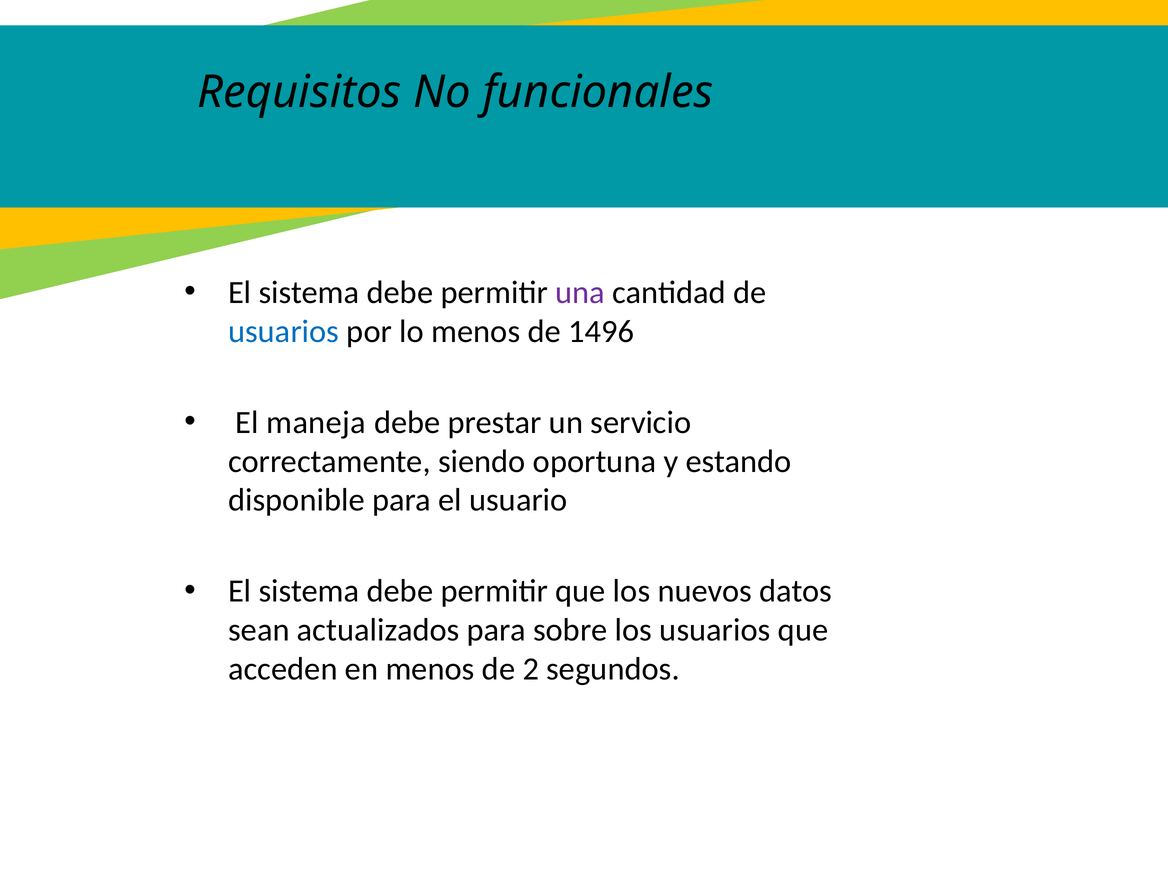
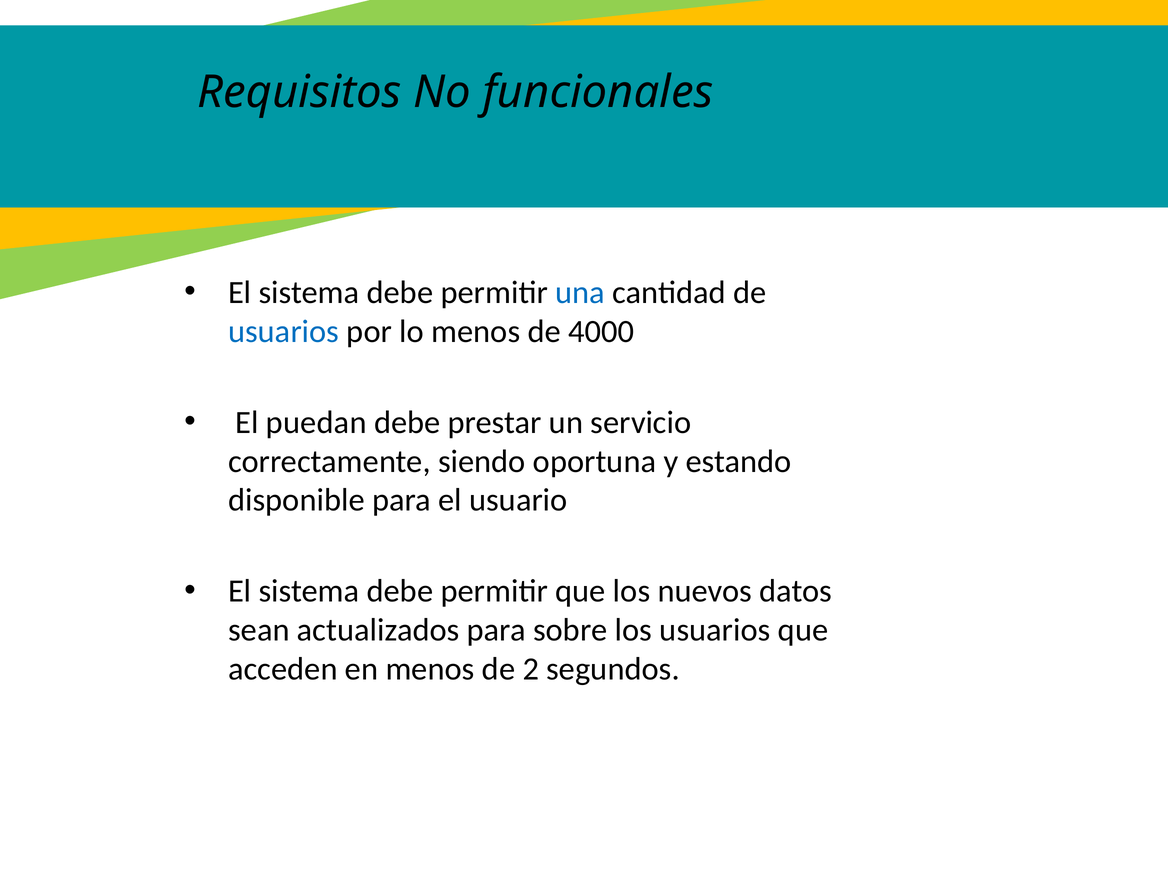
una colour: purple -> blue
1496: 1496 -> 4000
maneja: maneja -> puedan
